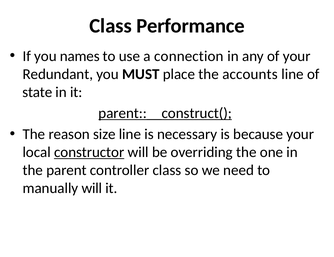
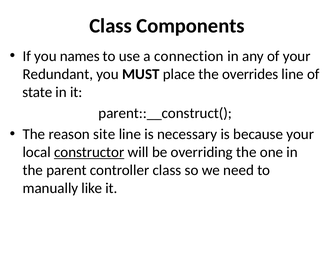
Performance: Performance -> Components
accounts: accounts -> overrides
parent::__construct( underline: present -> none
size: size -> site
manually will: will -> like
